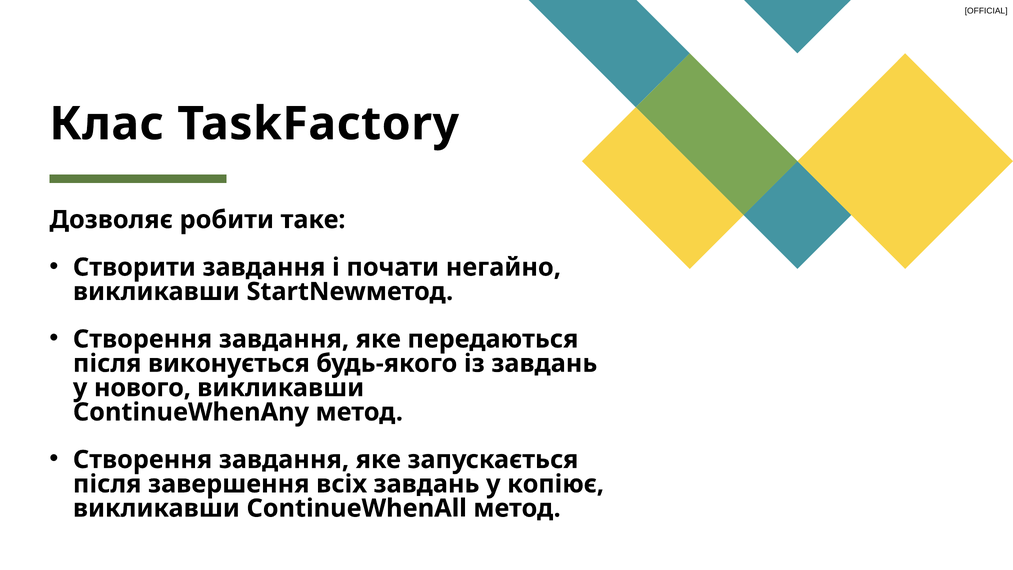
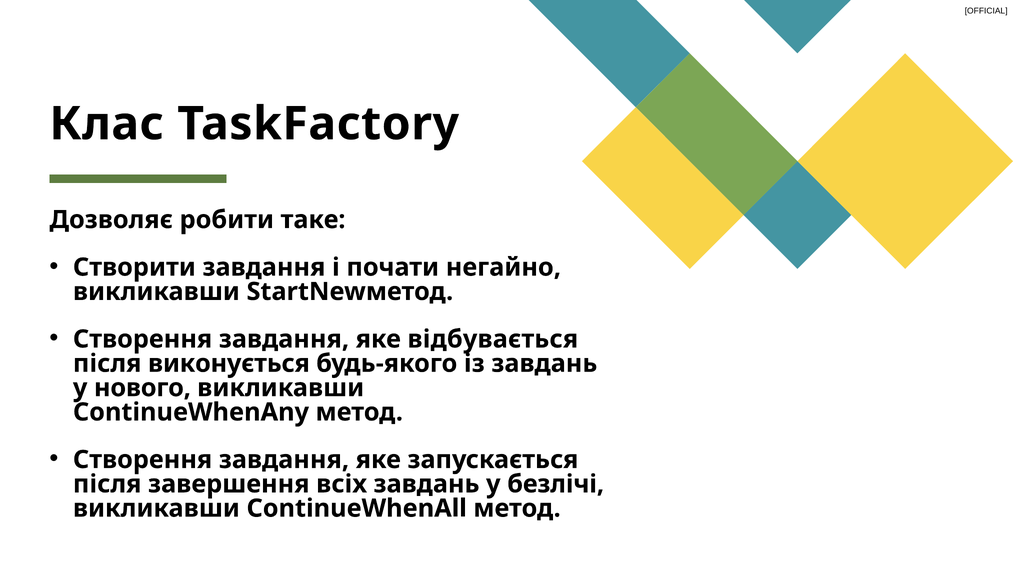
передаються: передаються -> відбувається
копіює: копіює -> безлічі
